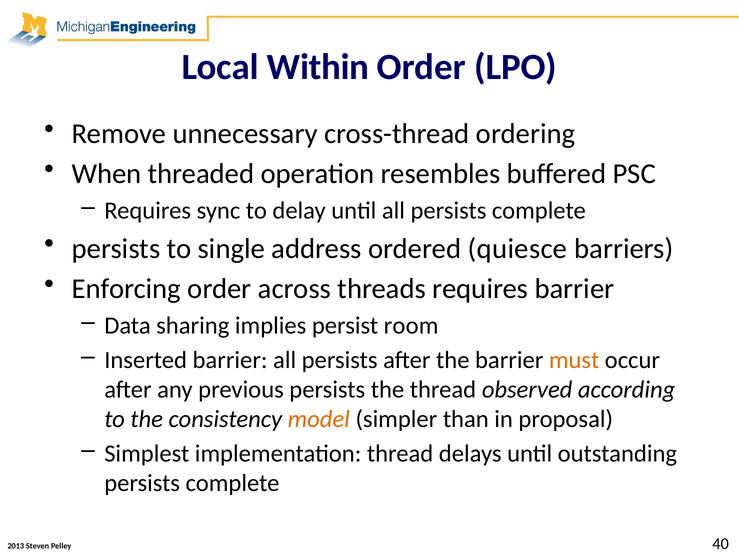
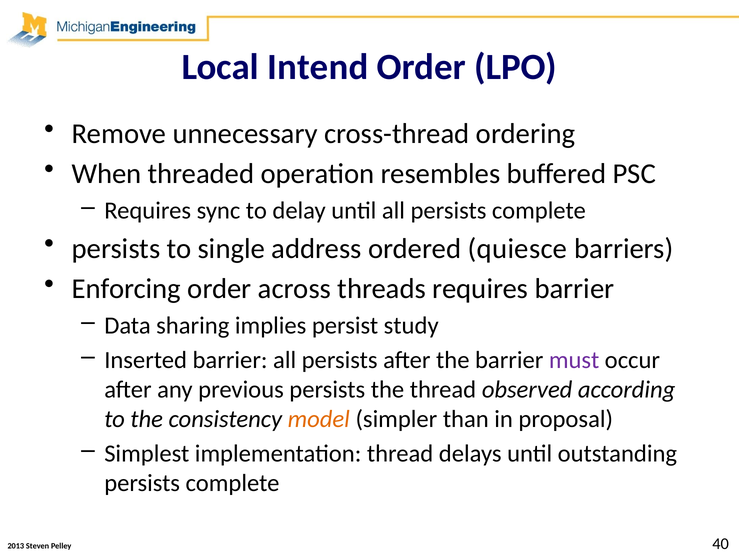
Within: Within -> Intend
room: room -> study
must colour: orange -> purple
